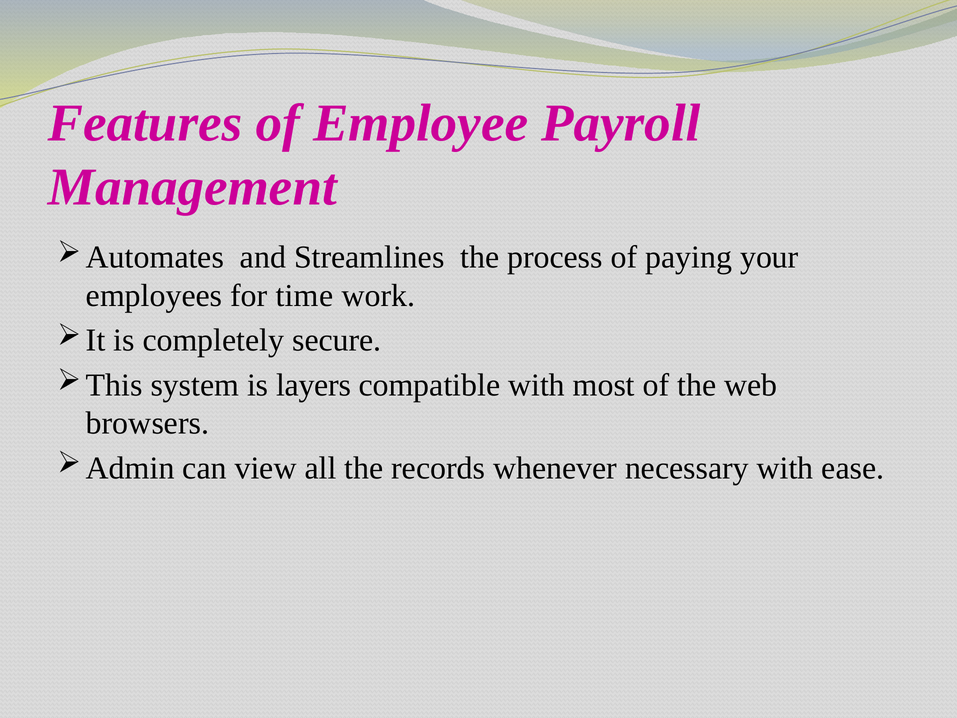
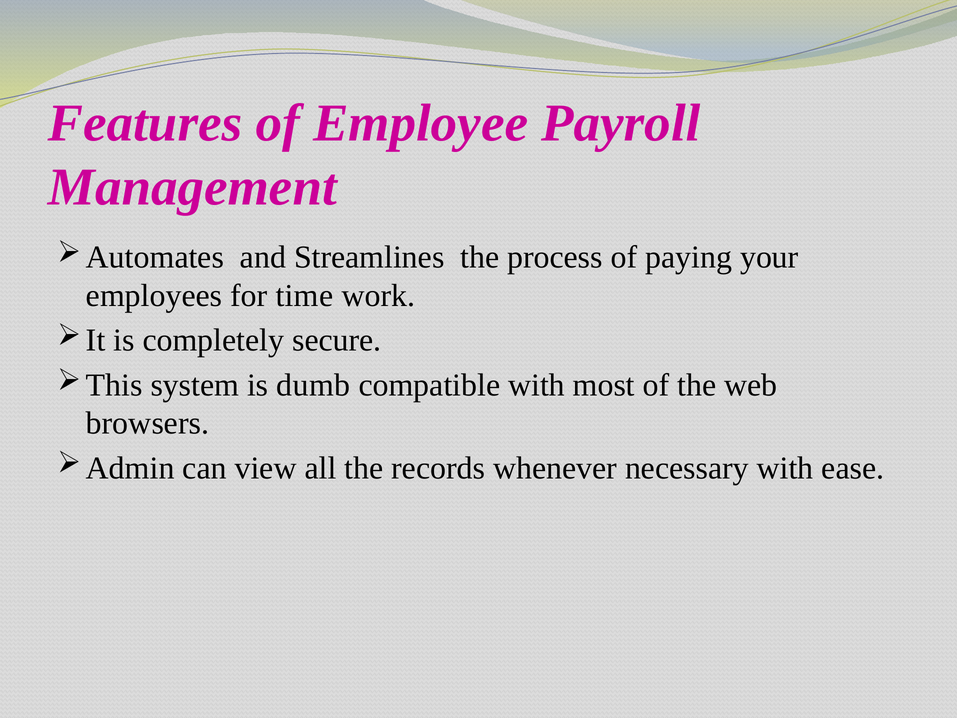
layers: layers -> dumb
